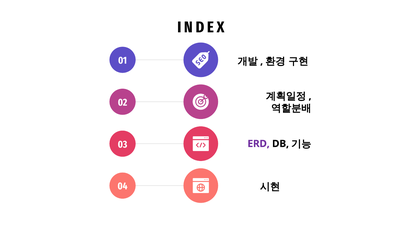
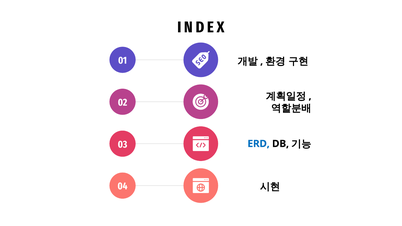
ERD colour: purple -> blue
